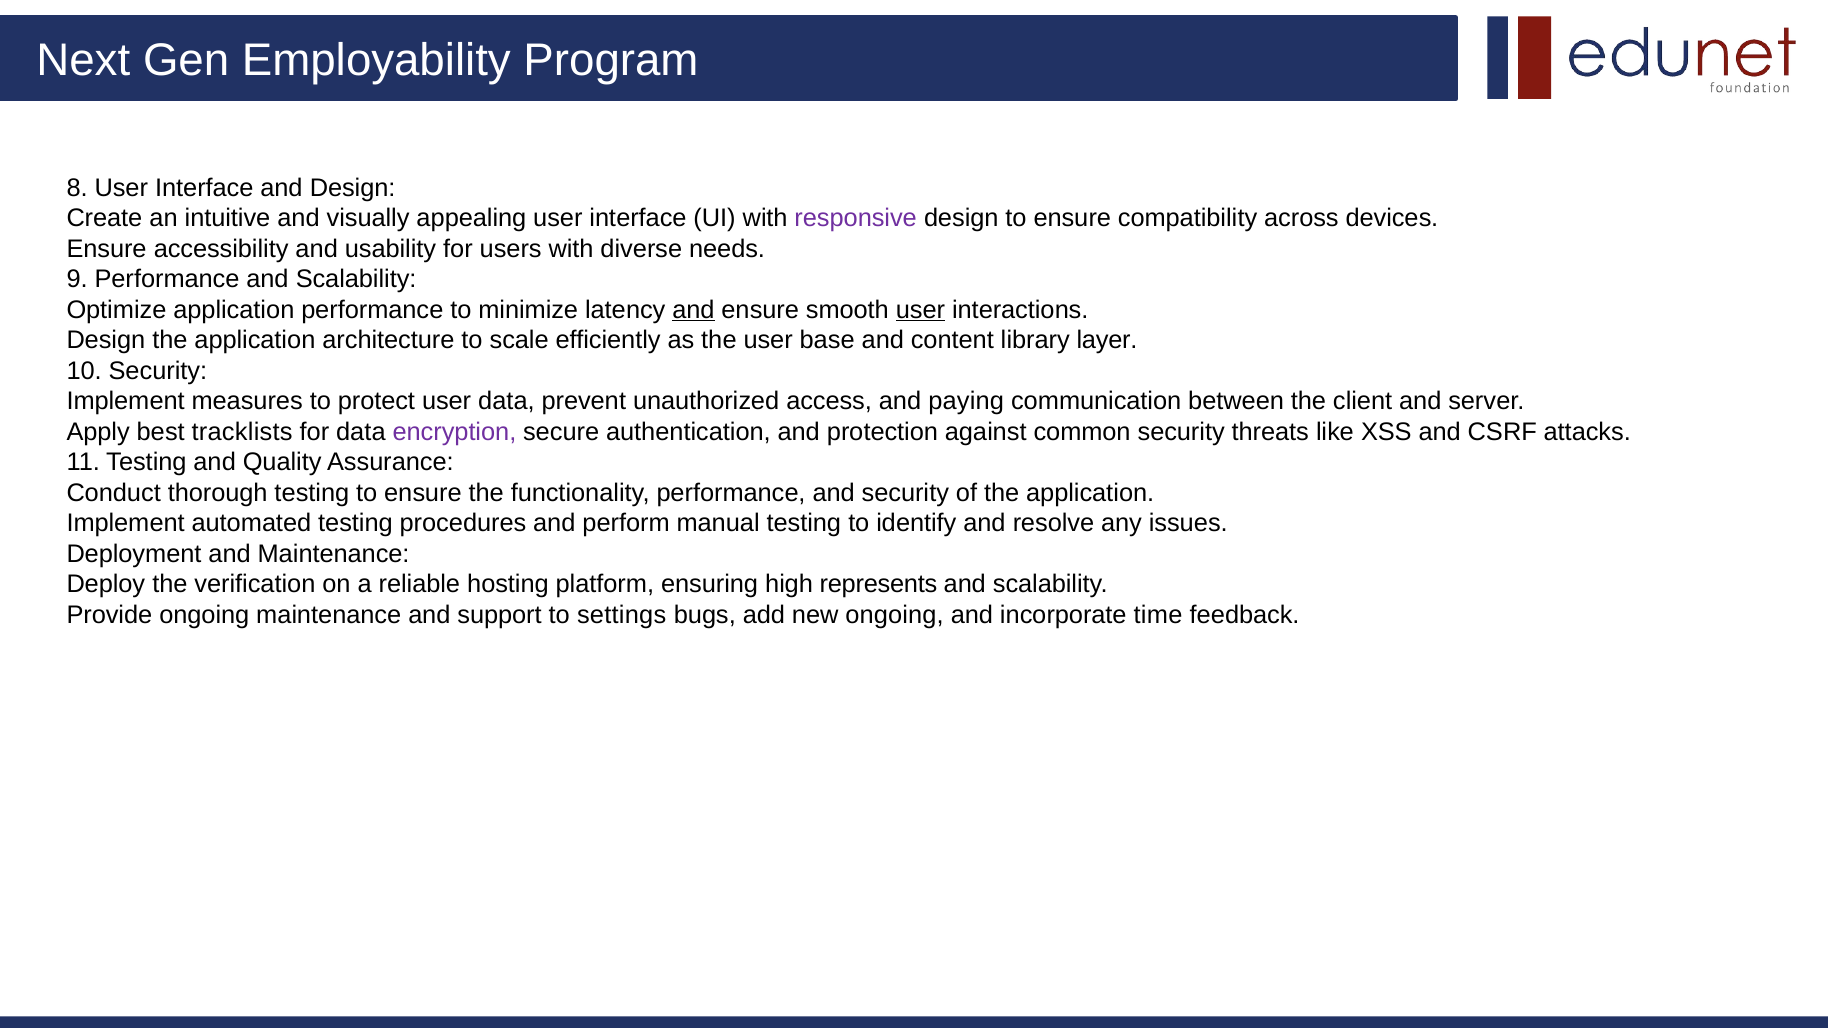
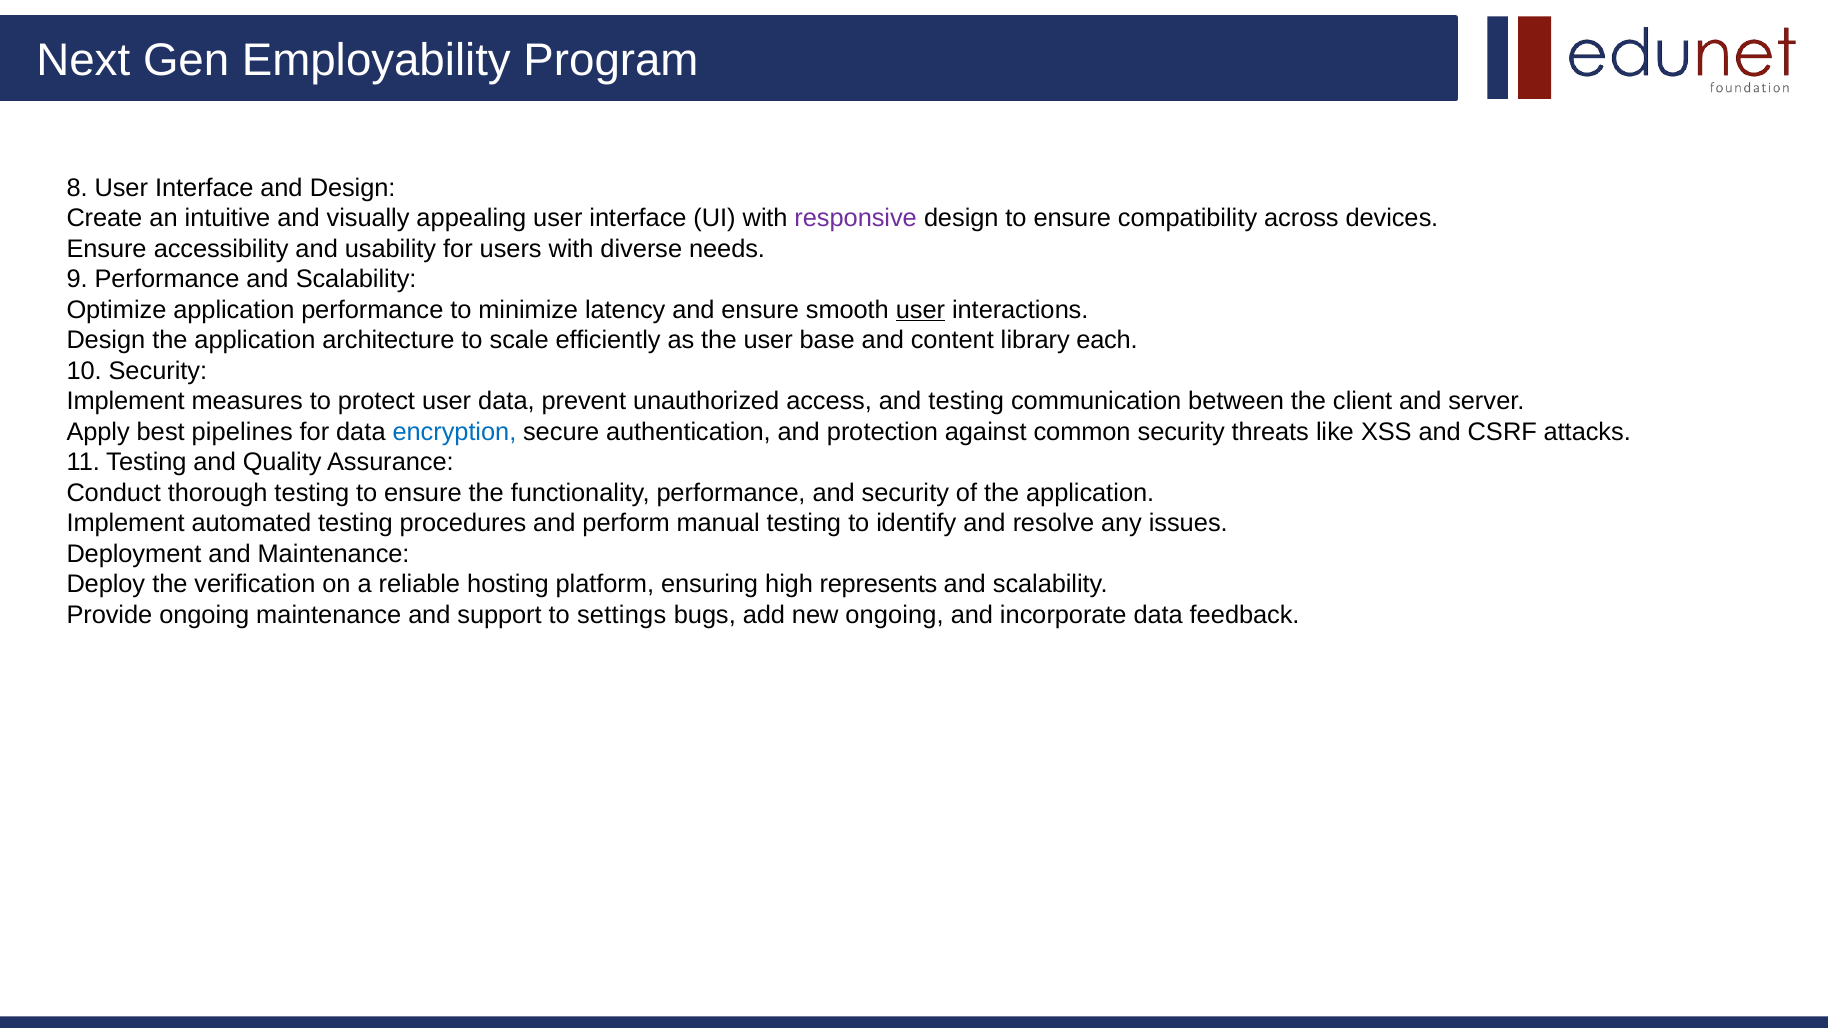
and at (693, 310) underline: present -> none
layer: layer -> each
and paying: paying -> testing
tracklists: tracklists -> pipelines
encryption colour: purple -> blue
incorporate time: time -> data
